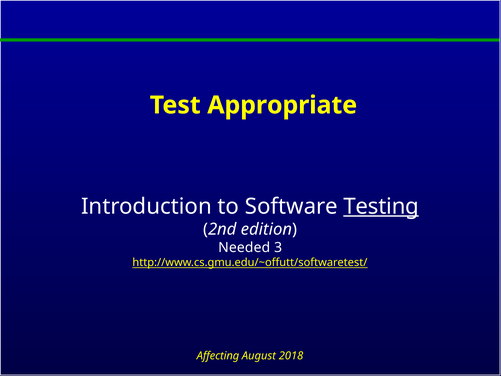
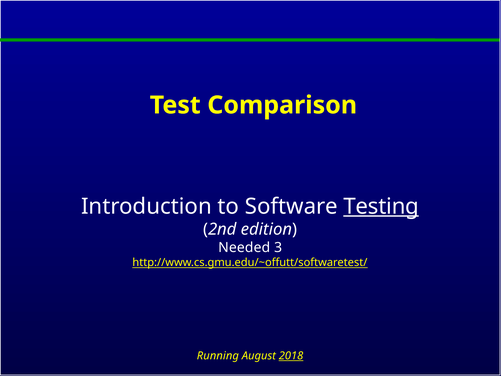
Appropriate: Appropriate -> Comparison
Affecting: Affecting -> Running
2018 underline: none -> present
